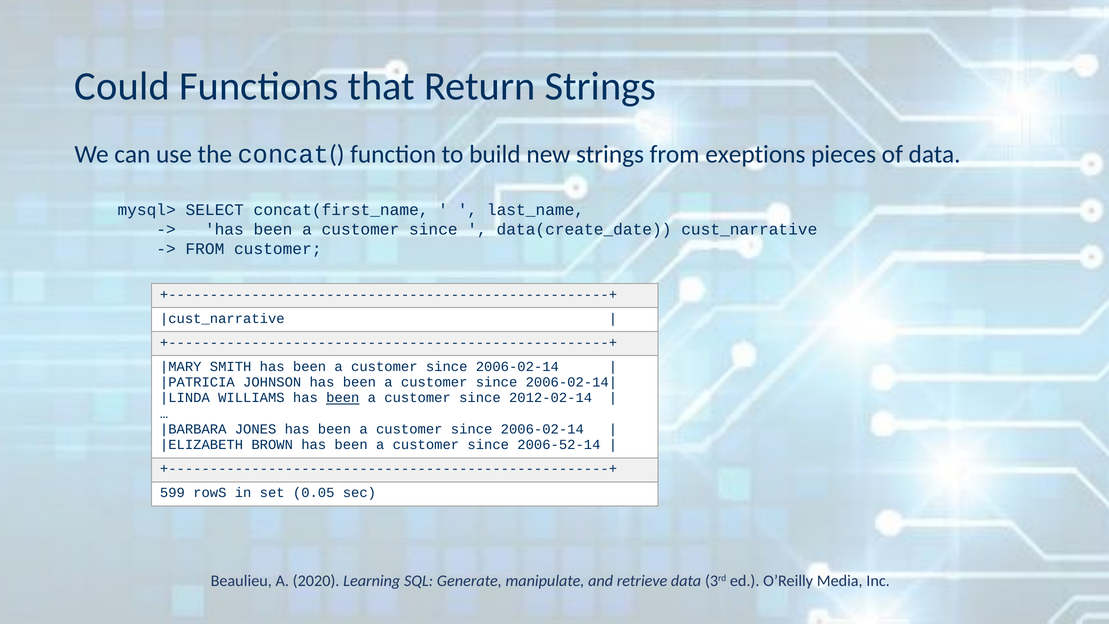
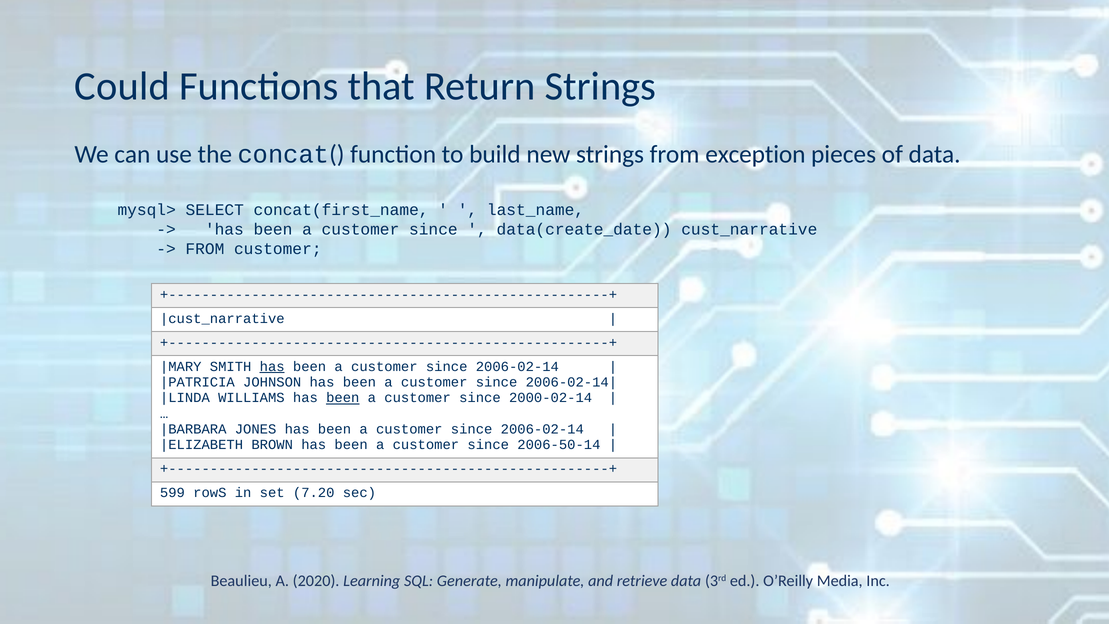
exeptions: exeptions -> exception
has at (272, 366) underline: none -> present
2012-02-14: 2012-02-14 -> 2000-02-14
2006-52-14: 2006-52-14 -> 2006-50-14
0.05: 0.05 -> 7.20
